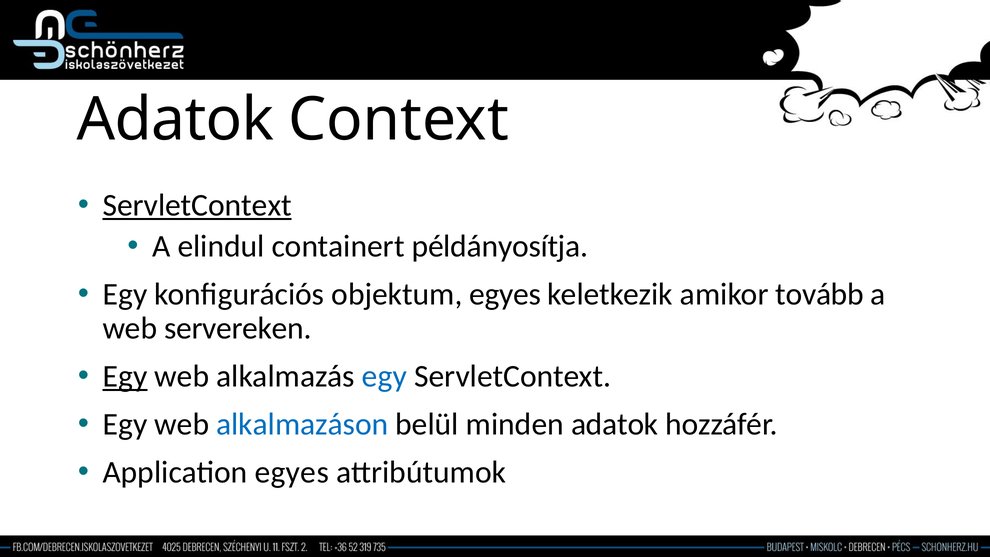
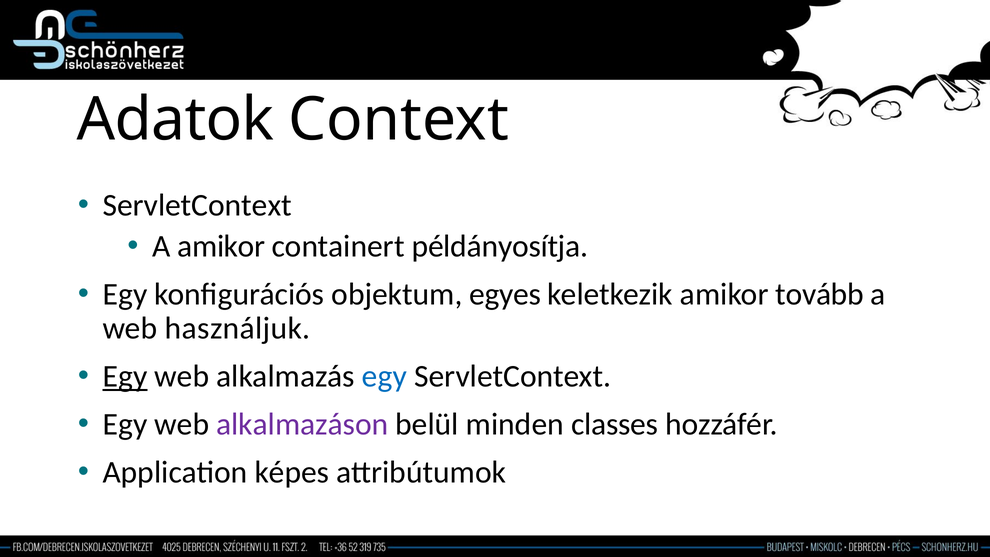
ServletContext at (197, 205) underline: present -> none
A elindul: elindul -> amikor
servereken: servereken -> használjuk
alkalmazáson colour: blue -> purple
minden adatok: adatok -> classes
Application egyes: egyes -> képes
